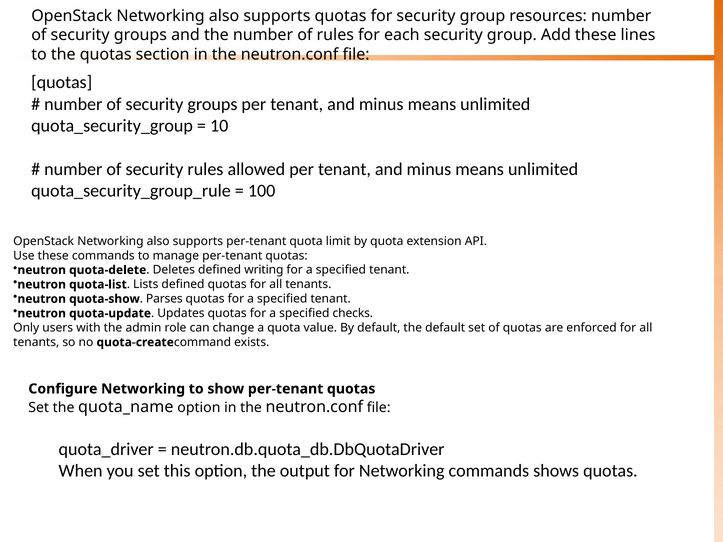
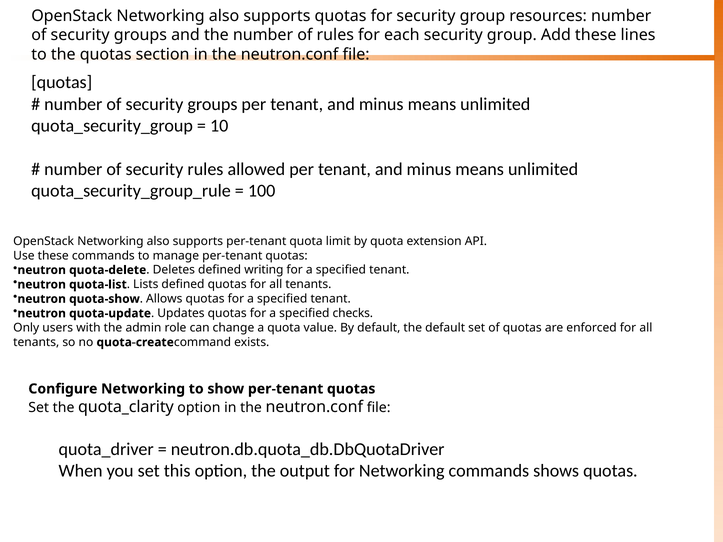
Parses: Parses -> Allows
quota_name: quota_name -> quota_clarity
